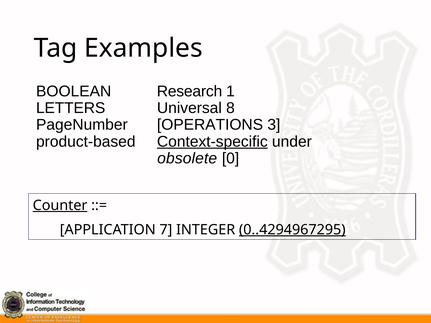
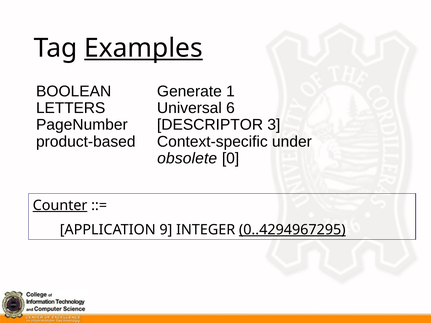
Examples underline: none -> present
Research: Research -> Generate
8: 8 -> 6
OPERATIONS: OPERATIONS -> DESCRIPTOR
Context-specific underline: present -> none
7: 7 -> 9
